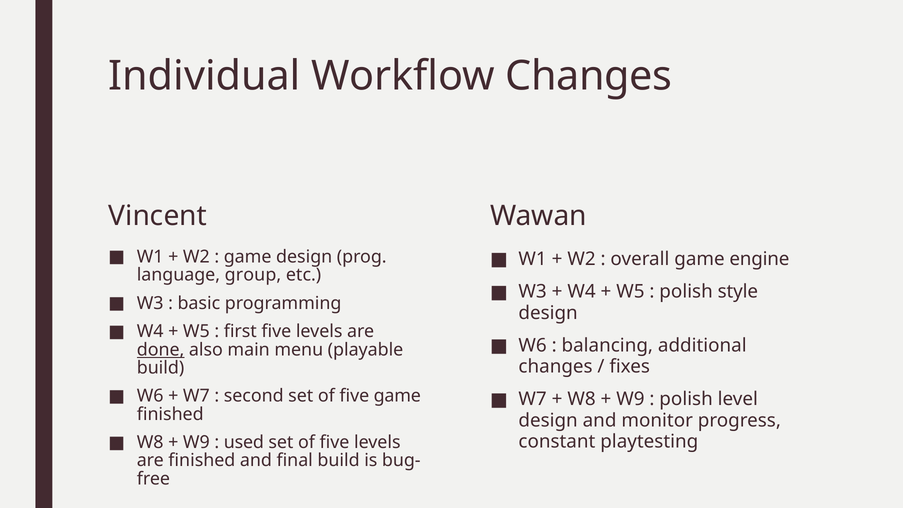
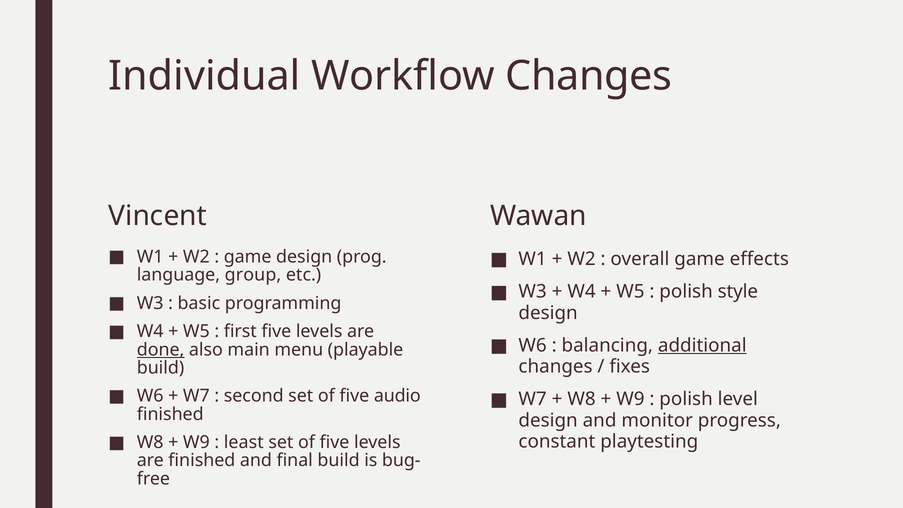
engine: engine -> effects
additional underline: none -> present
five game: game -> audio
used: used -> least
